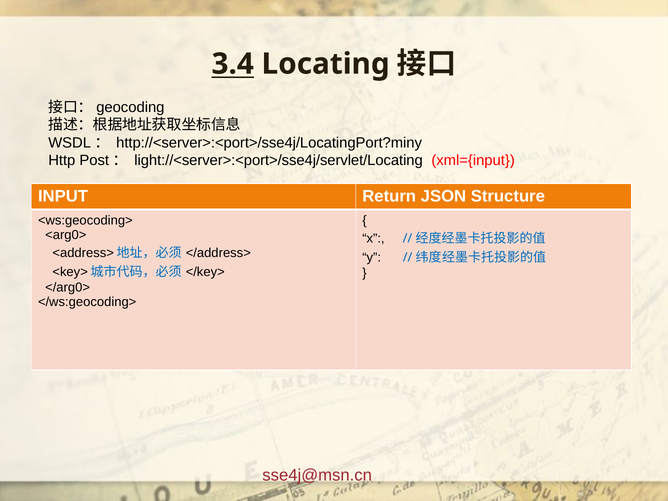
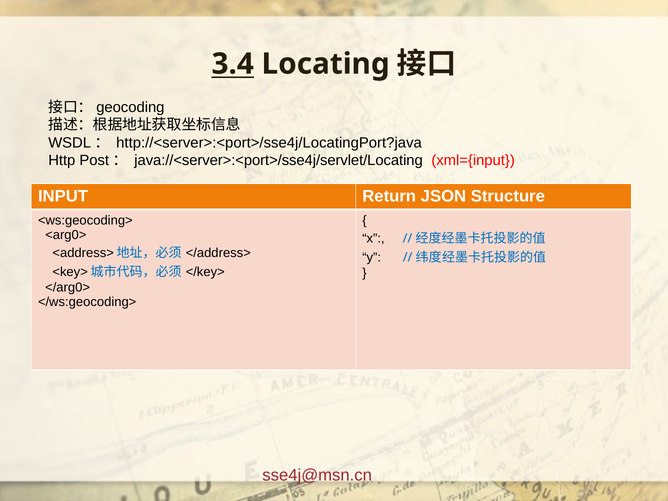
http://<server>:<port>/sse4j/LocatingPort?miny: http://<server>:<port>/sse4j/LocatingPort?miny -> http://<server>:<port>/sse4j/LocatingPort?java
light://<server>:<port>/sse4j/servlet/Locating: light://<server>:<port>/sse4j/servlet/Locating -> java://<server>:<port>/sse4j/servlet/Locating
